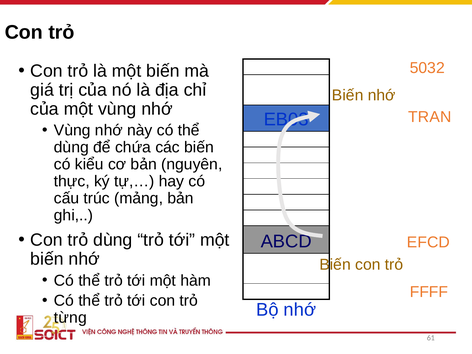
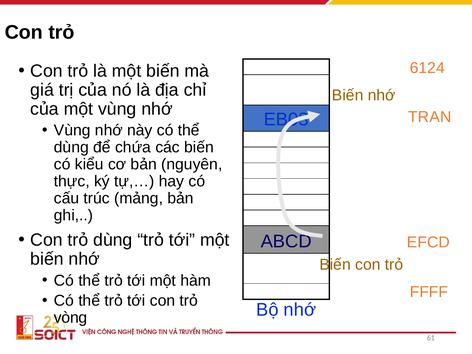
5032: 5032 -> 6124
từng: từng -> vòng
